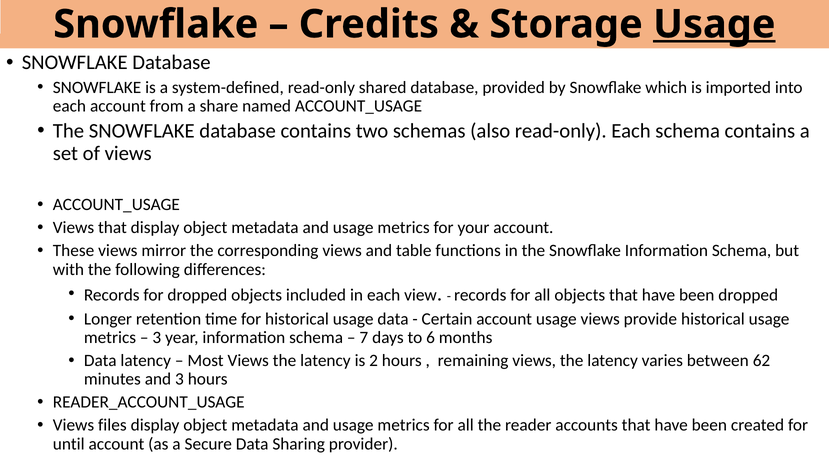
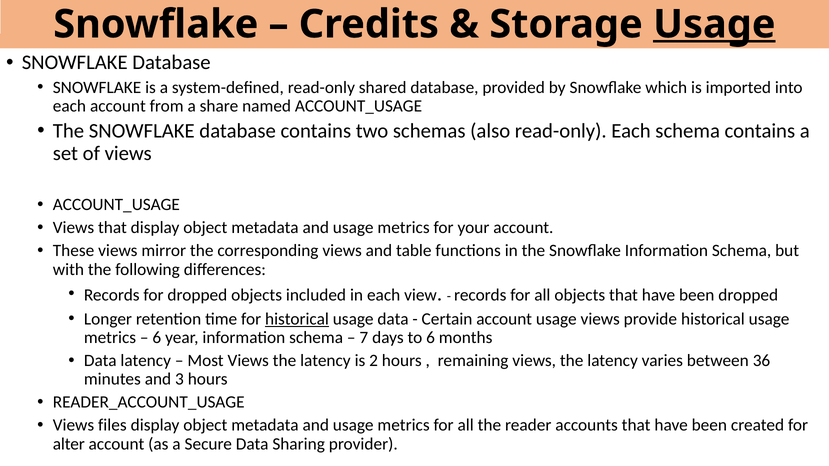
historical at (297, 319) underline: none -> present
3 at (157, 338): 3 -> 6
62: 62 -> 36
until: until -> alter
